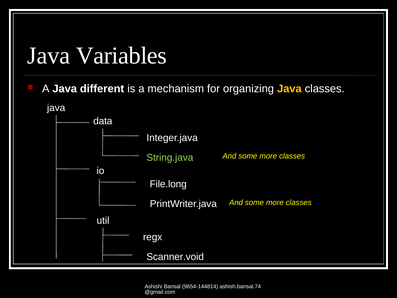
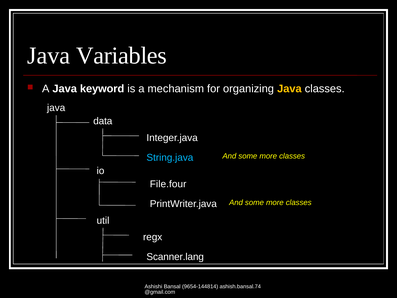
different: different -> keyword
String.java colour: light green -> light blue
File.long: File.long -> File.four
Scanner.void: Scanner.void -> Scanner.lang
